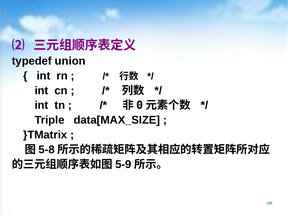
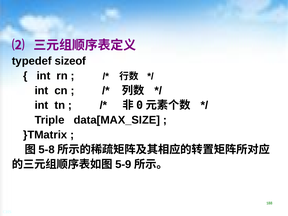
union: union -> sizeof
